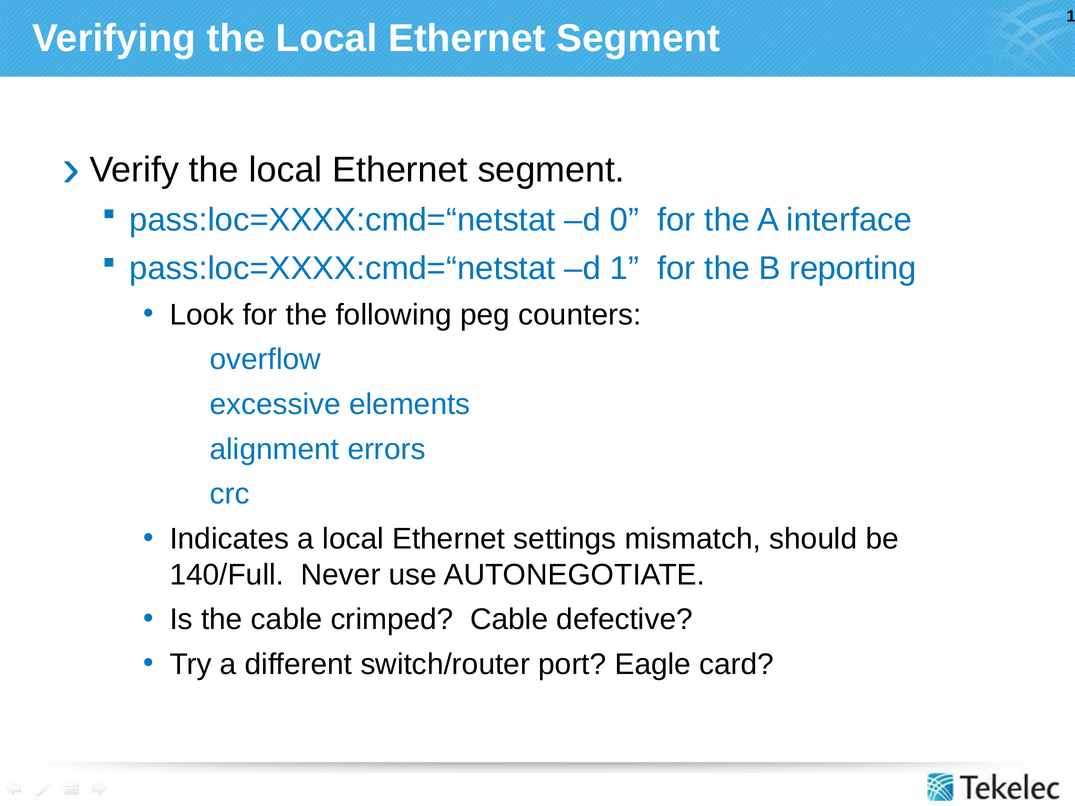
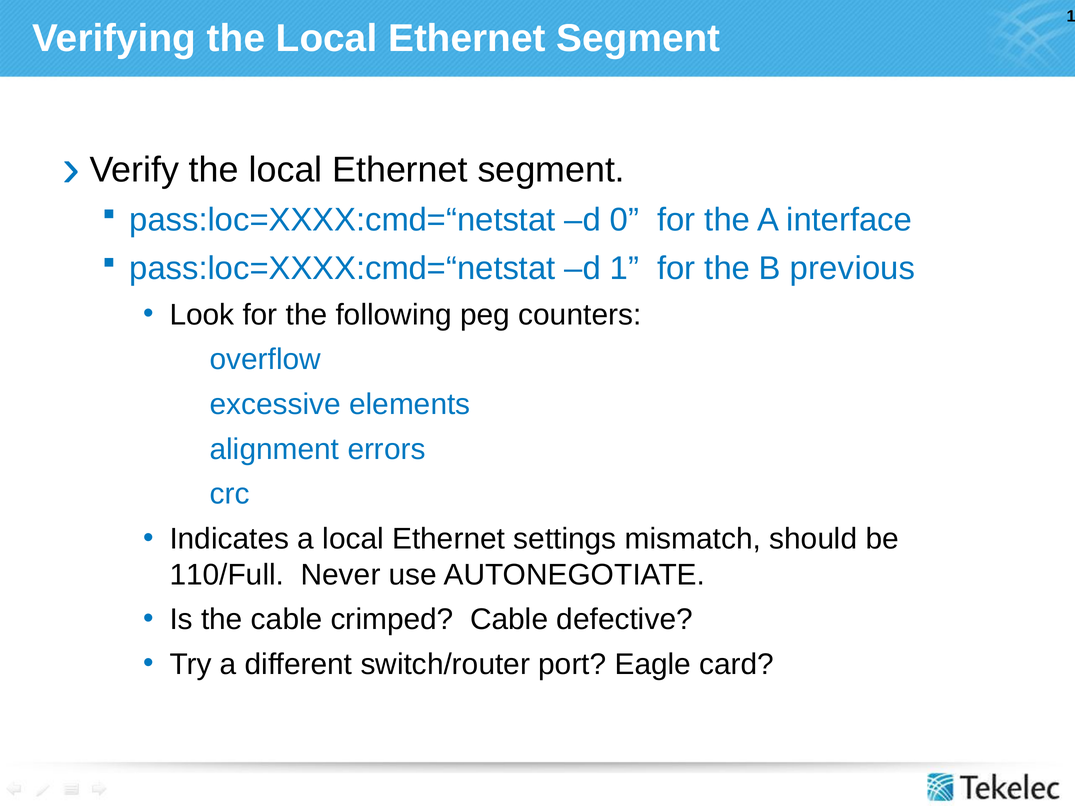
reporting: reporting -> previous
140/Full: 140/Full -> 110/Full
